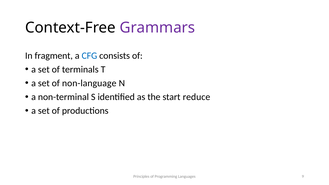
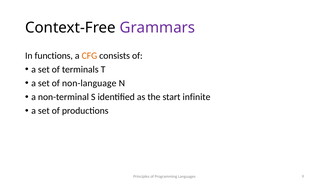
fragment: fragment -> functions
CFG colour: blue -> orange
reduce: reduce -> infinite
